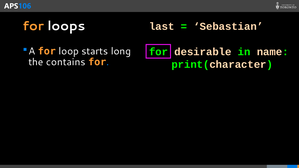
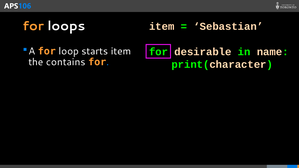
last at (162, 26): last -> item
starts long: long -> item
